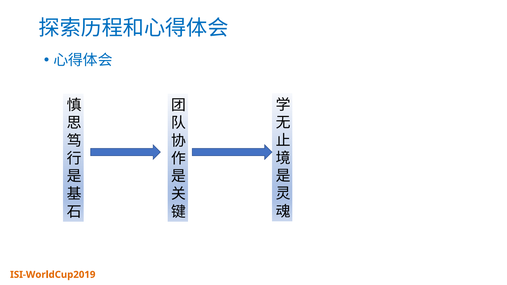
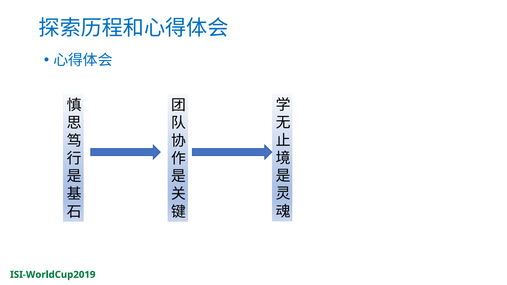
ISI-WorldCup2019 colour: orange -> green
